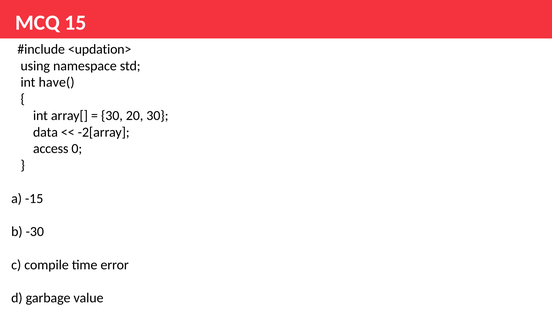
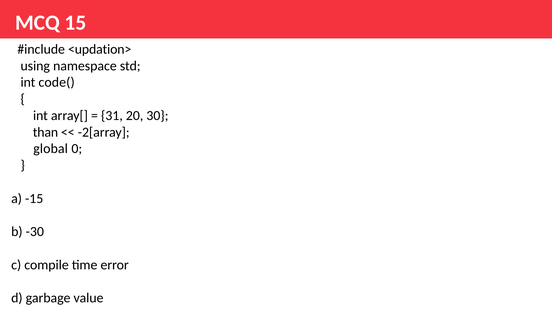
have(: have( -> code(
30 at (112, 115): 30 -> 31
data: data -> than
access: access -> global
